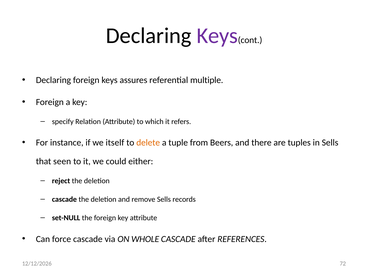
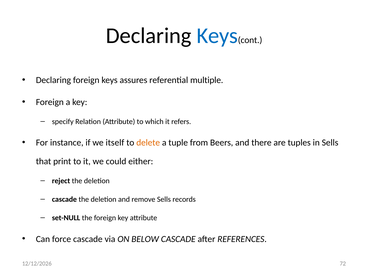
Keys at (217, 36) colour: purple -> blue
seen: seen -> print
WHOLE: WHOLE -> BELOW
